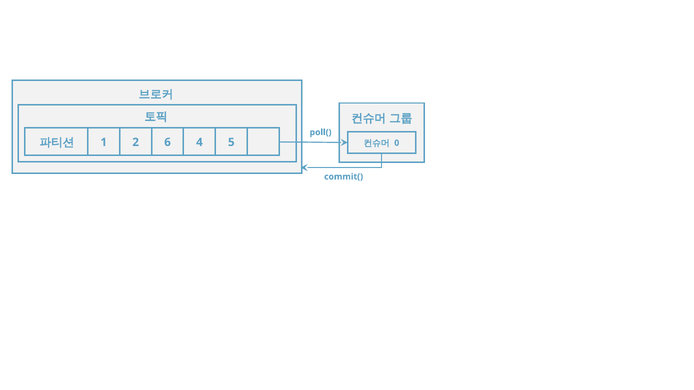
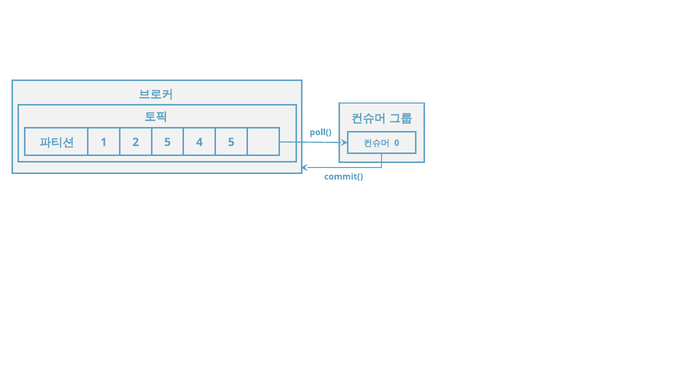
2 6: 6 -> 5
